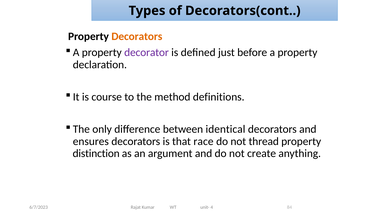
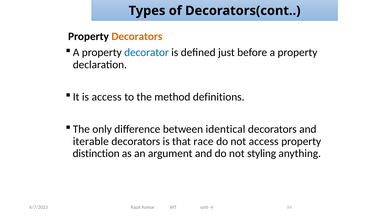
decorator colour: purple -> blue
is course: course -> access
ensures: ensures -> iterable
not thread: thread -> access
create: create -> styling
